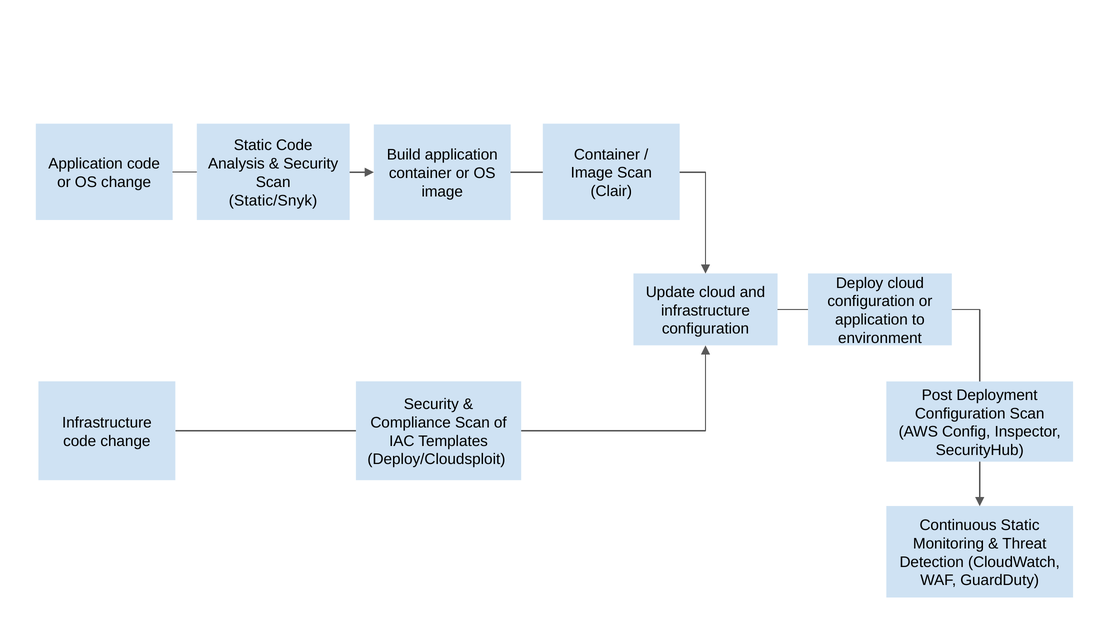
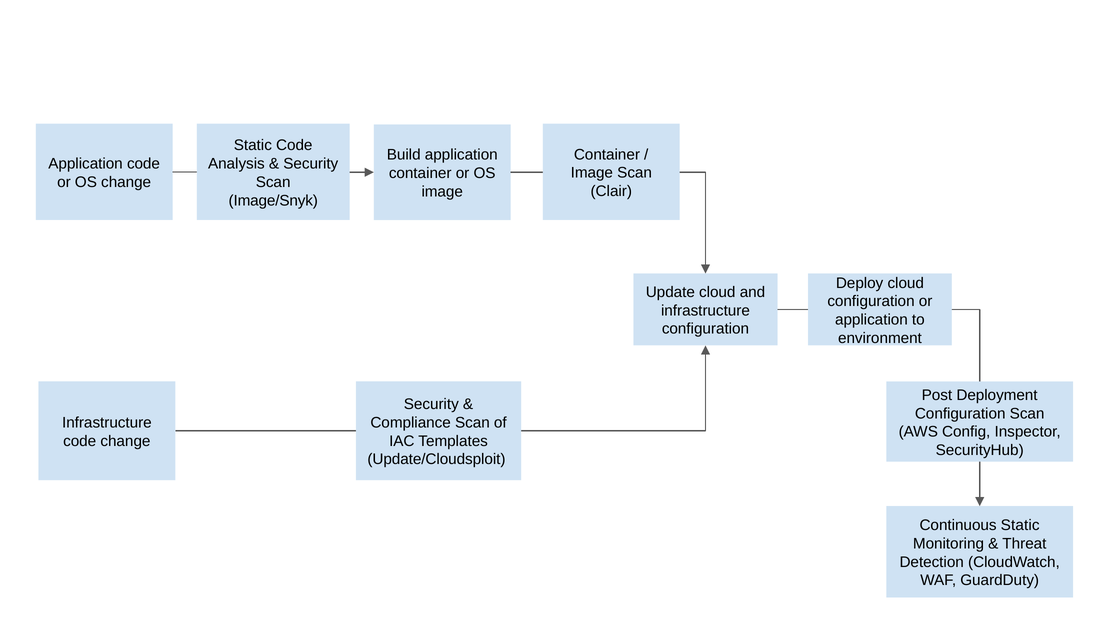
Static/Snyk: Static/Snyk -> Image/Snyk
Deploy/Cloudsploit: Deploy/Cloudsploit -> Update/Cloudsploit
